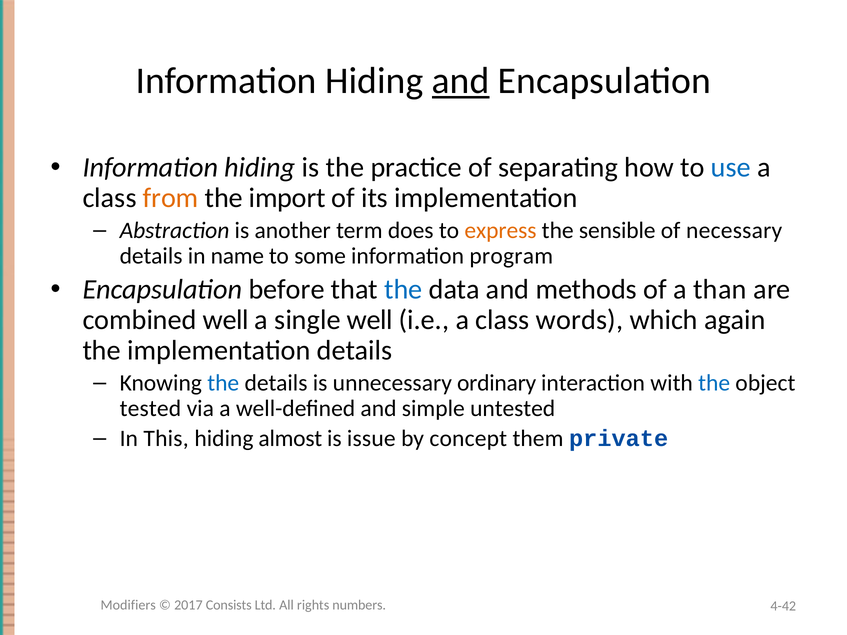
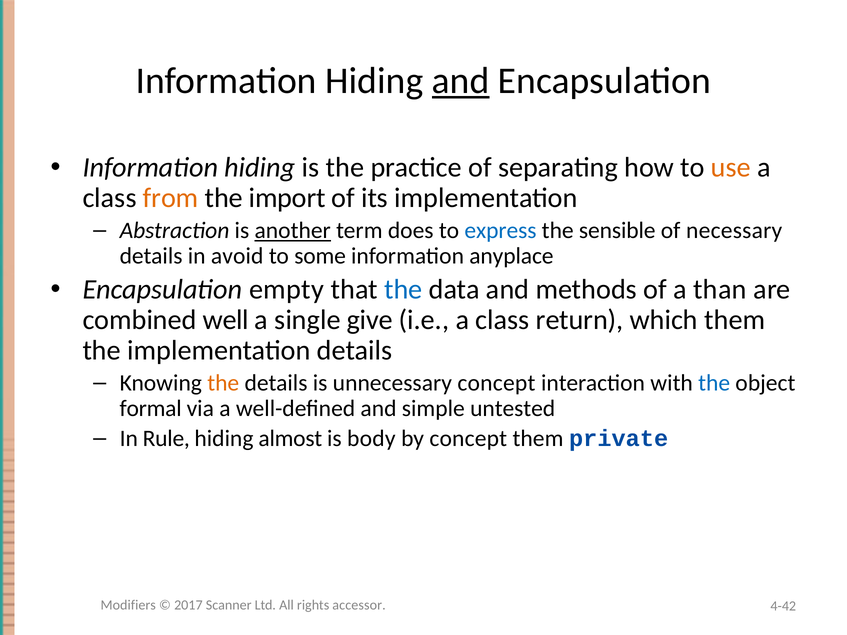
use colour: blue -> orange
another underline: none -> present
express colour: orange -> blue
name: name -> avoid
program: program -> anyplace
before: before -> empty
single well: well -> give
words: words -> return
which again: again -> them
the at (223, 383) colour: blue -> orange
unnecessary ordinary: ordinary -> concept
tested: tested -> formal
This: This -> Rule
issue: issue -> body
Consists: Consists -> Scanner
numbers: numbers -> accessor
